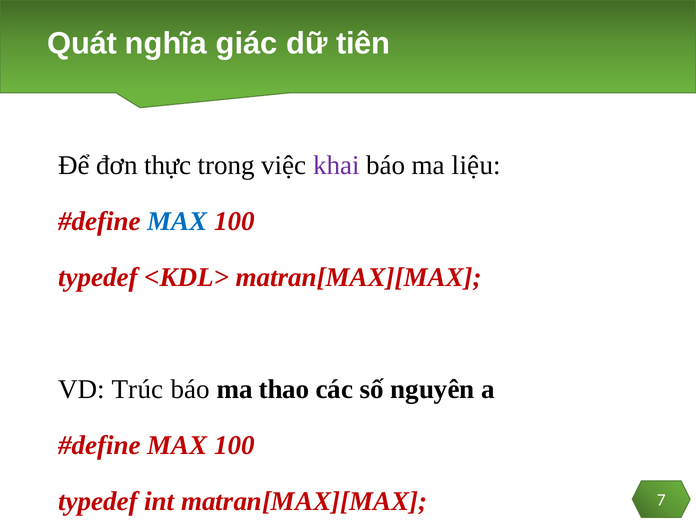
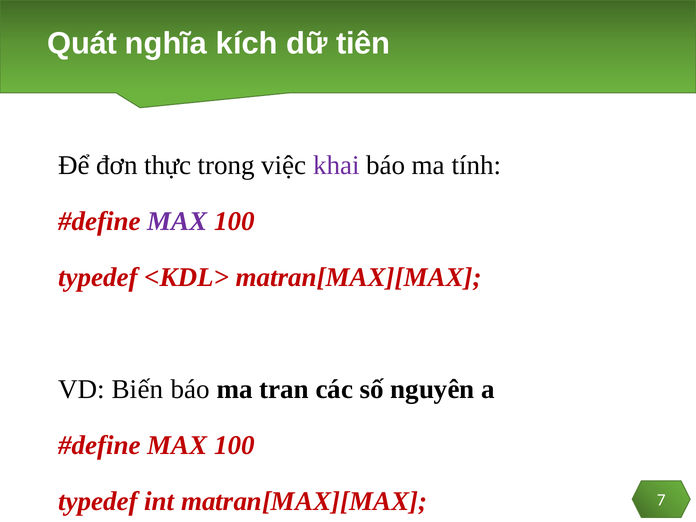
giác: giác -> kích
liệu: liệu -> tính
MAX at (177, 221) colour: blue -> purple
Trúc: Trúc -> Biến
thao: thao -> tran
